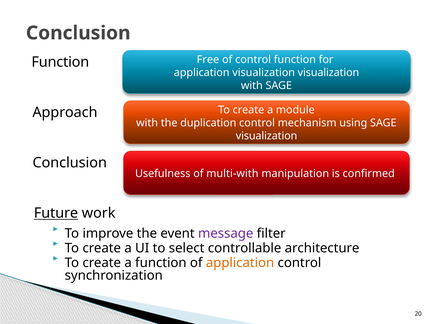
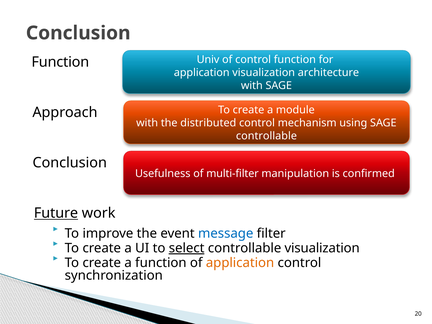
Free: Free -> Univ
visualization visualization: visualization -> architecture
duplication: duplication -> distributed
visualization at (267, 136): visualization -> controllable
multi-with: multi-with -> multi-filter
message colour: purple -> blue
select underline: none -> present
controllable architecture: architecture -> visualization
